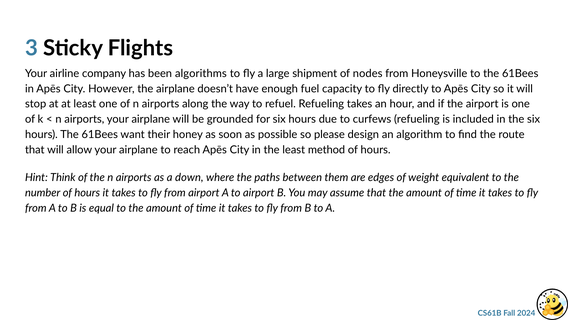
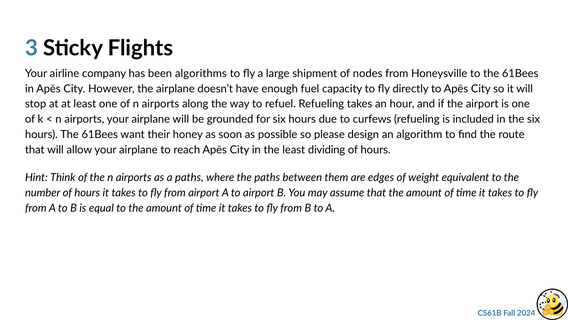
method: method -> dividing
a down: down -> paths
